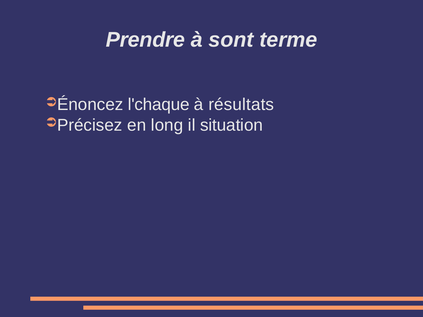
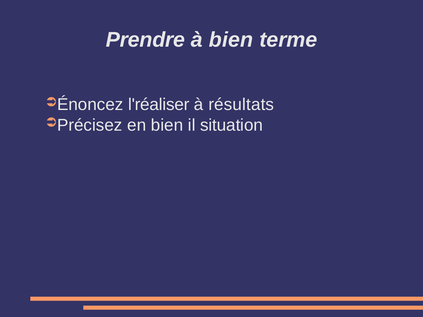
à sont: sont -> bien
l'chaque: l'chaque -> l'réaliser
en long: long -> bien
